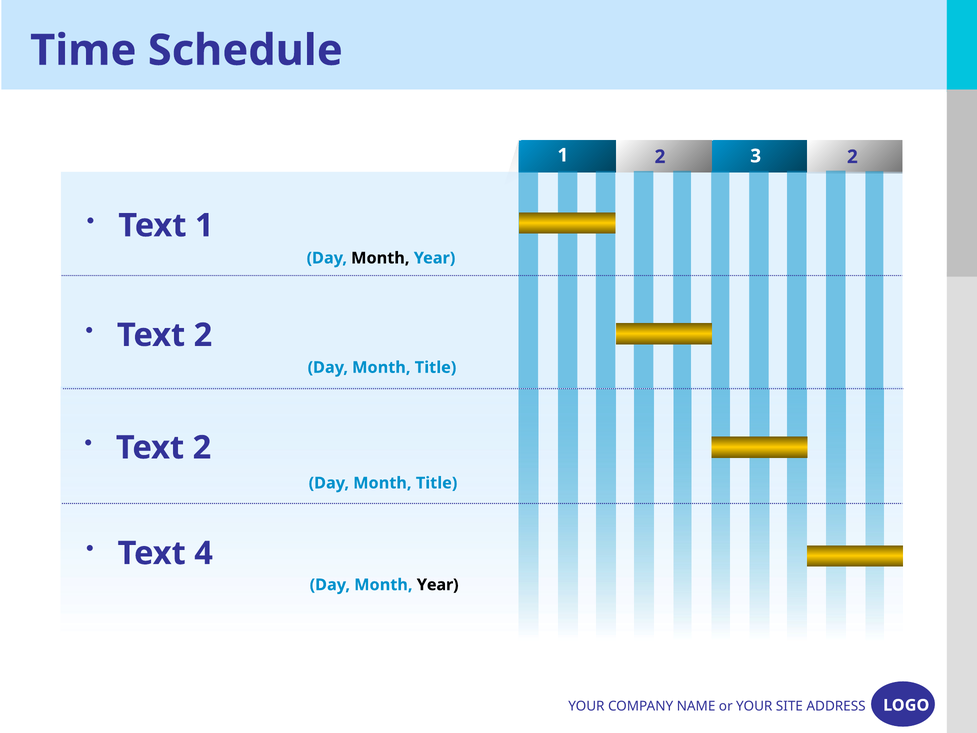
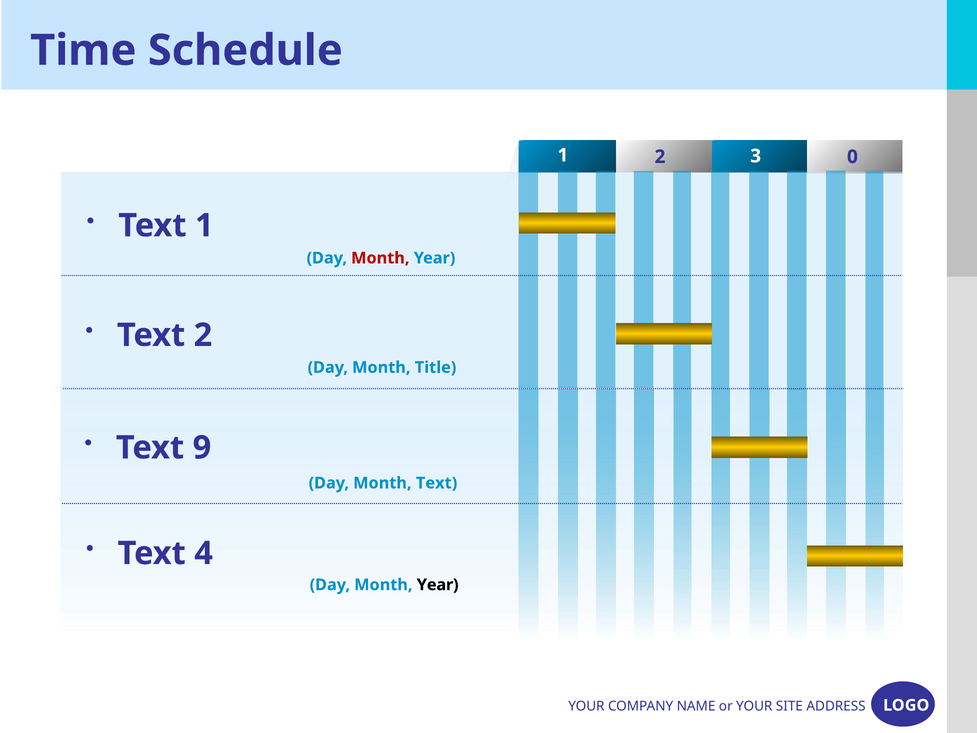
3 2: 2 -> 0
Month at (380, 258) colour: black -> red
2 at (202, 448): 2 -> 9
Title at (437, 483): Title -> Text
